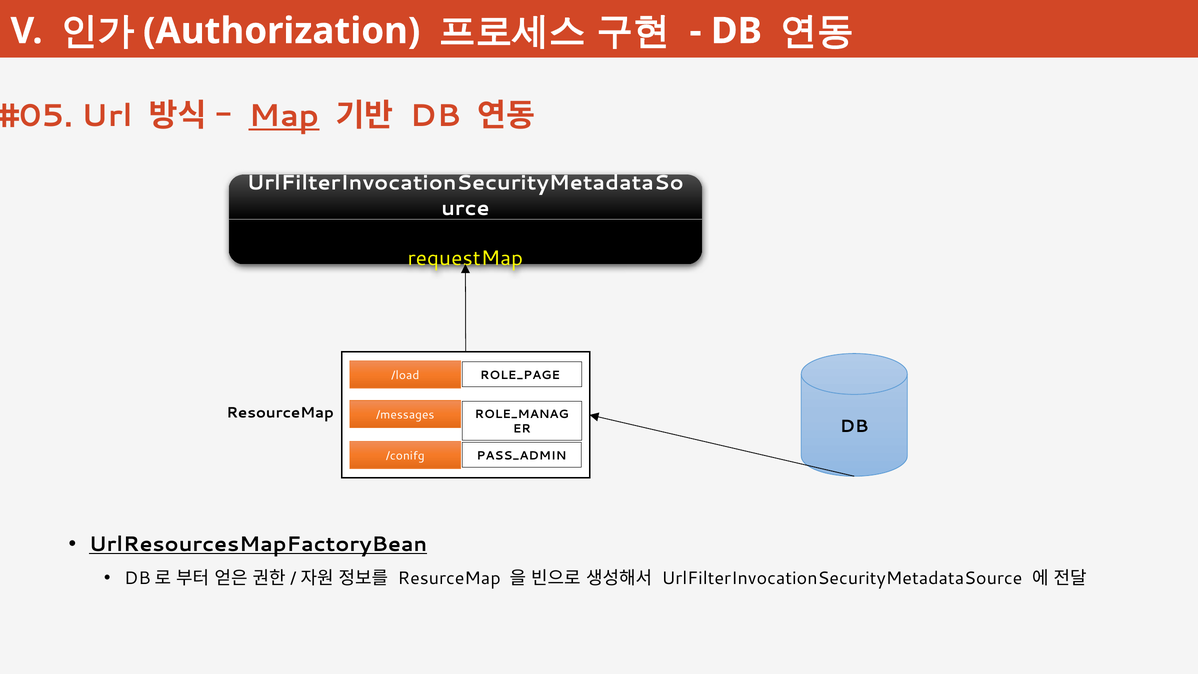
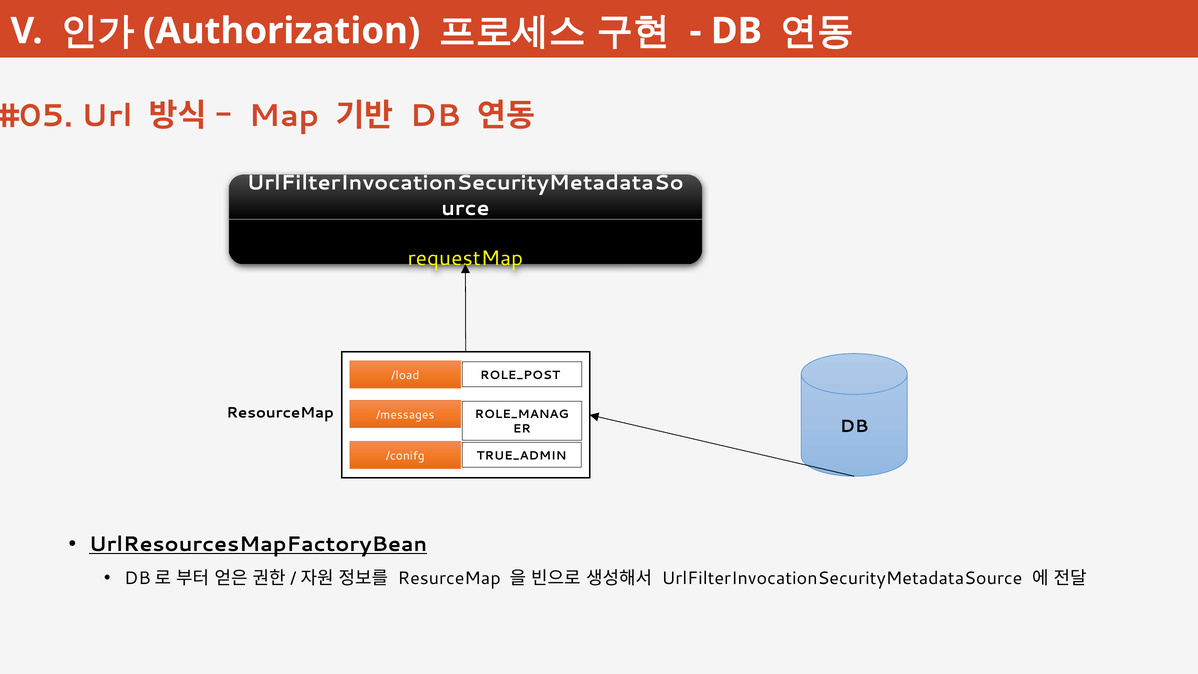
Map underline: present -> none
ROLE_PAGE: ROLE_PAGE -> ROLE_POST
PASS_ADMIN: PASS_ADMIN -> TRUE_ADMIN
